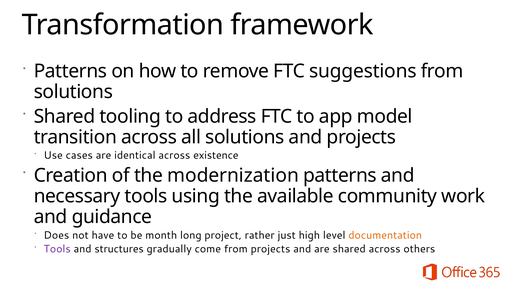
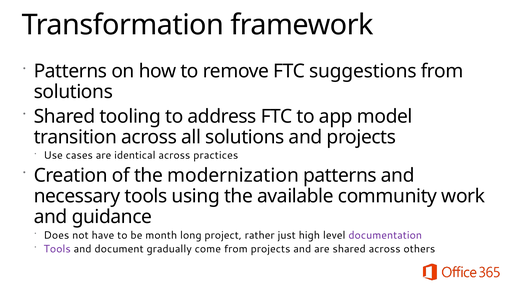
existence: existence -> practices
documentation colour: orange -> purple
structures: structures -> document
